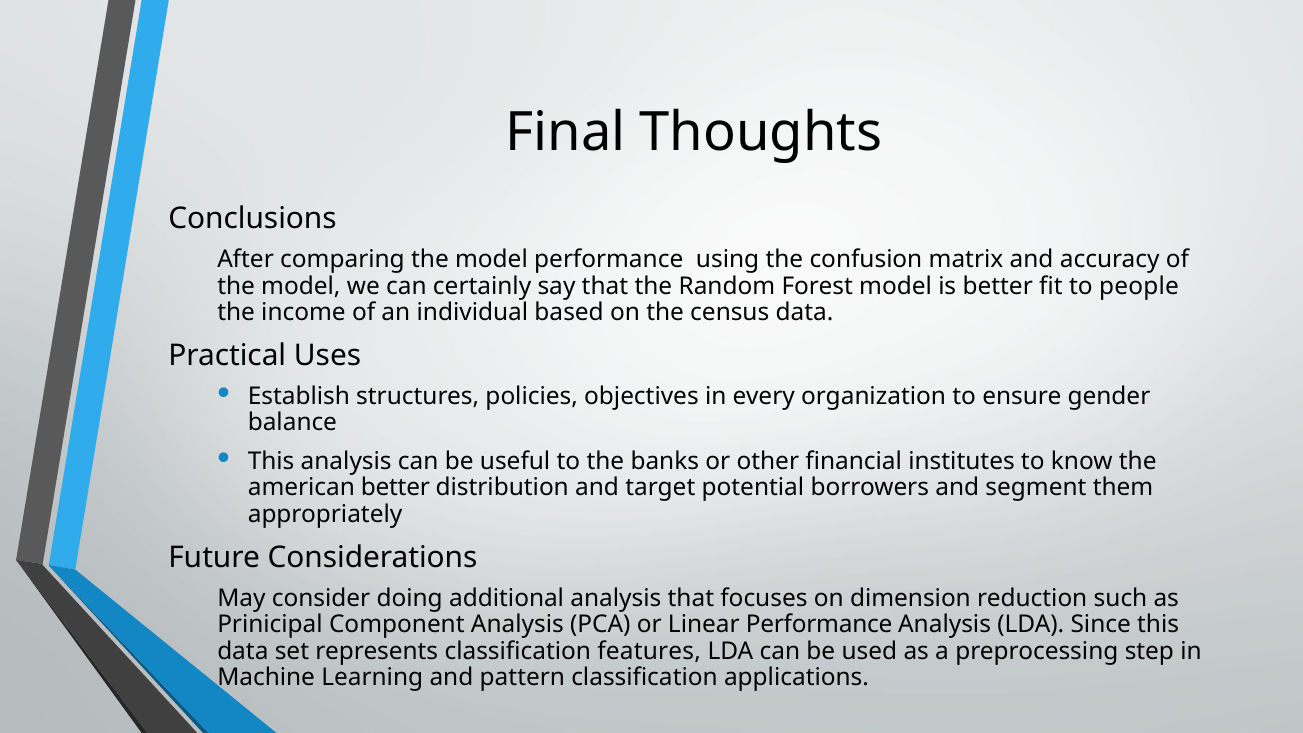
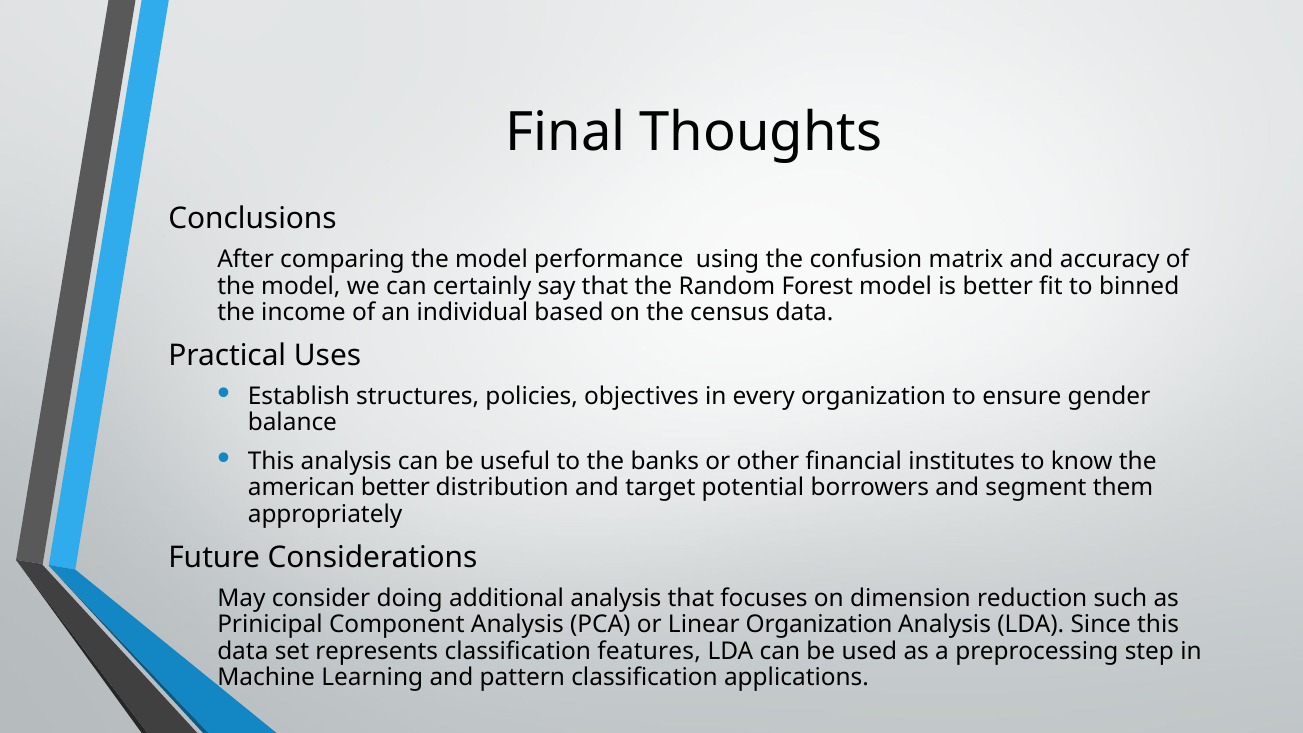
people: people -> binned
Linear Performance: Performance -> Organization
